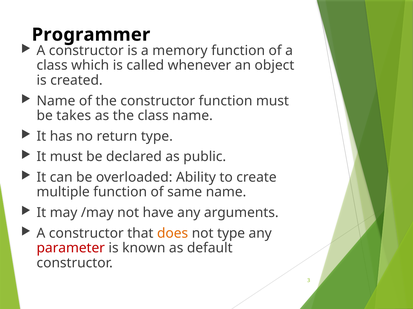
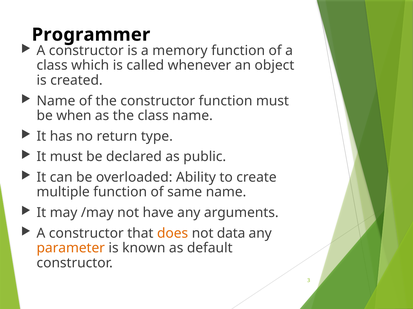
takes: takes -> when
not type: type -> data
parameter colour: red -> orange
